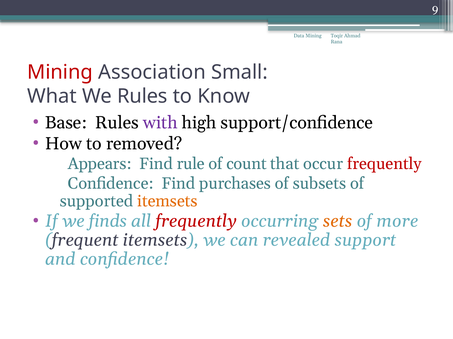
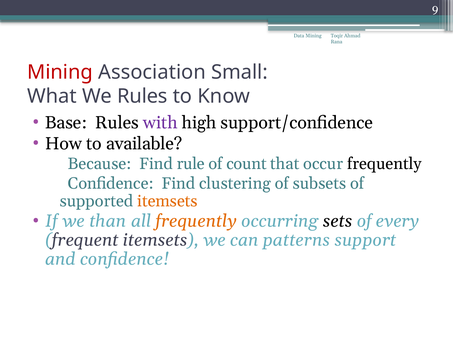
removed: removed -> available
Appears: Appears -> Because
frequently at (384, 164) colour: red -> black
purchases: purchases -> clustering
finds: finds -> than
frequently at (196, 222) colour: red -> orange
sets colour: orange -> black
more: more -> every
revealed: revealed -> patterns
